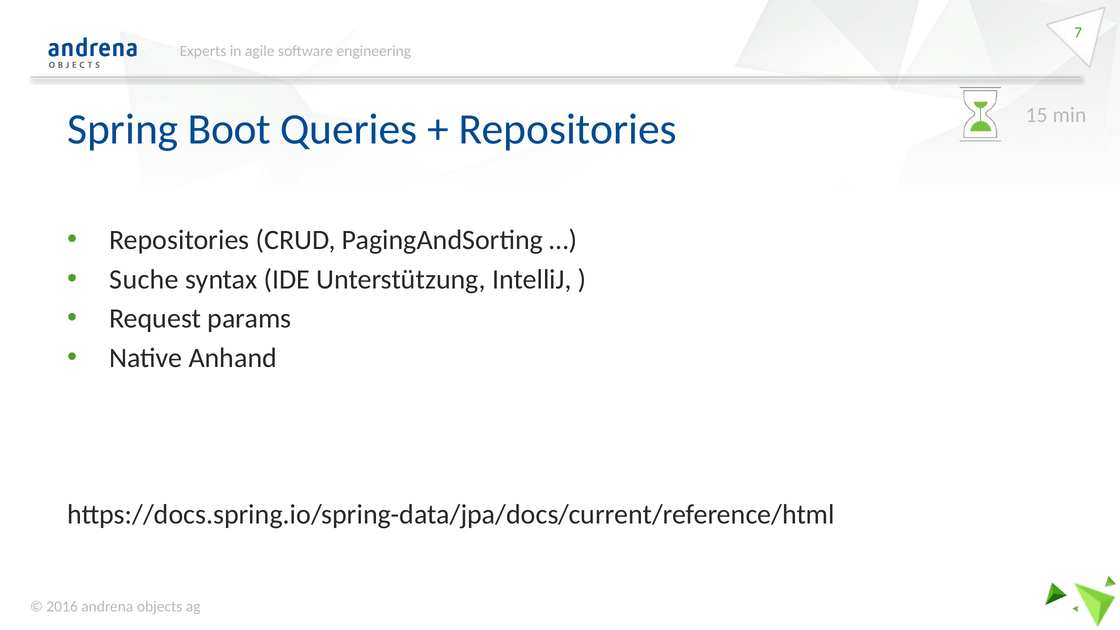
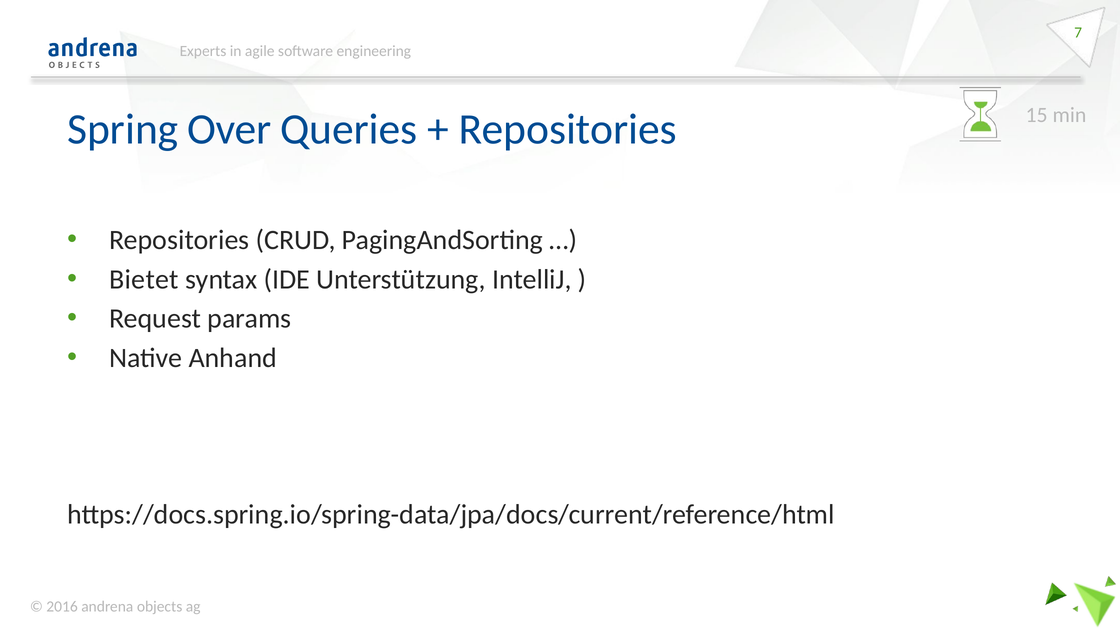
Boot: Boot -> Over
Suche: Suche -> Bietet
